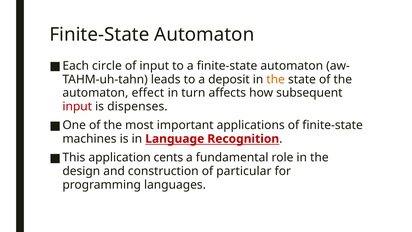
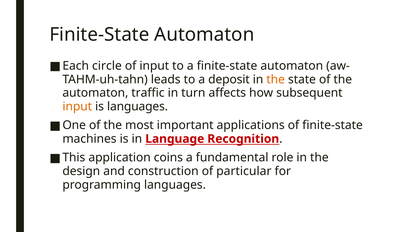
effect: effect -> traffic
input at (77, 106) colour: red -> orange
is dispenses: dispenses -> languages
cents: cents -> coins
